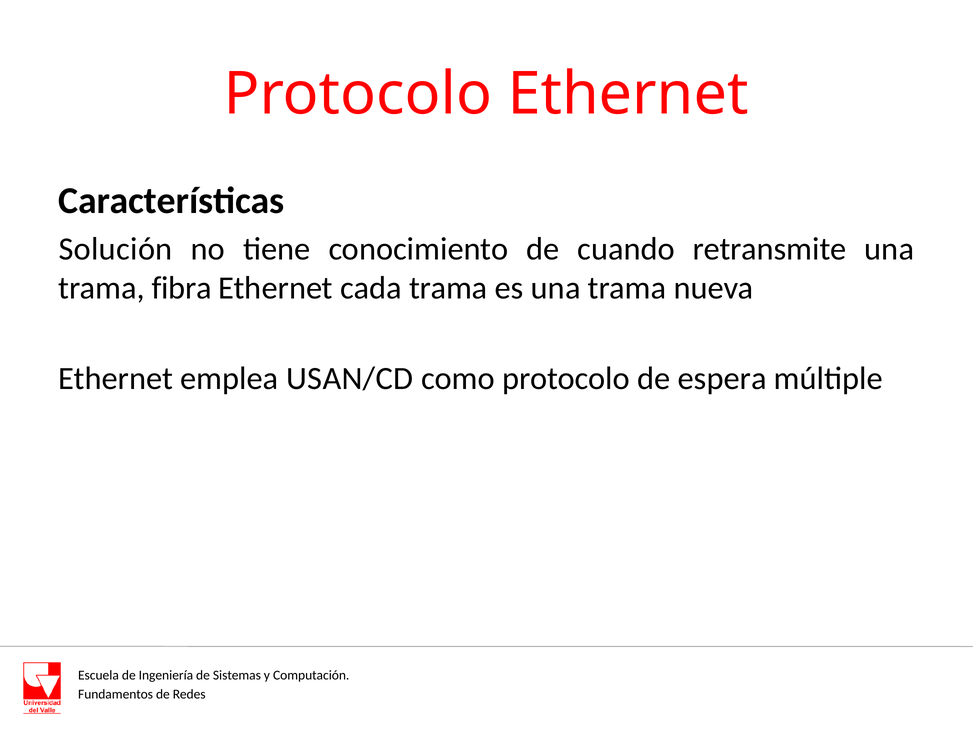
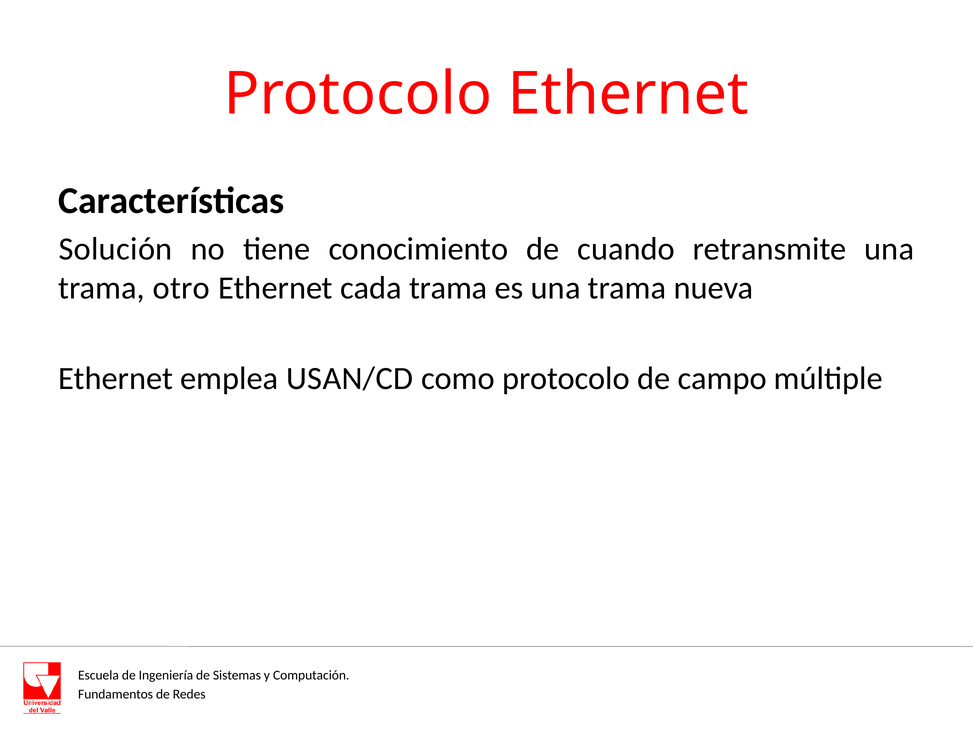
fibra: fibra -> otro
espera: espera -> campo
